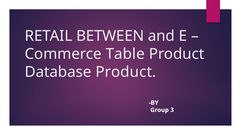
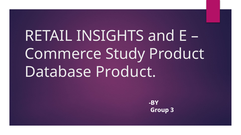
BETWEEN: BETWEEN -> INSIGHTS
Table: Table -> Study
